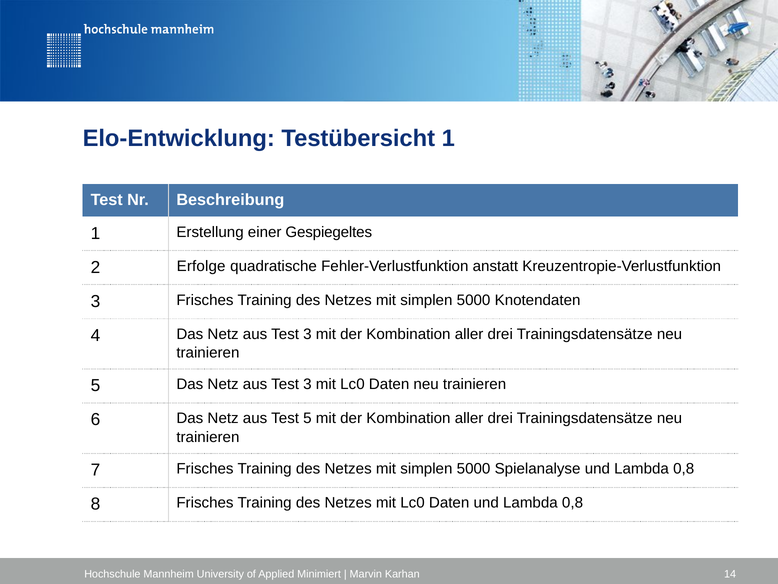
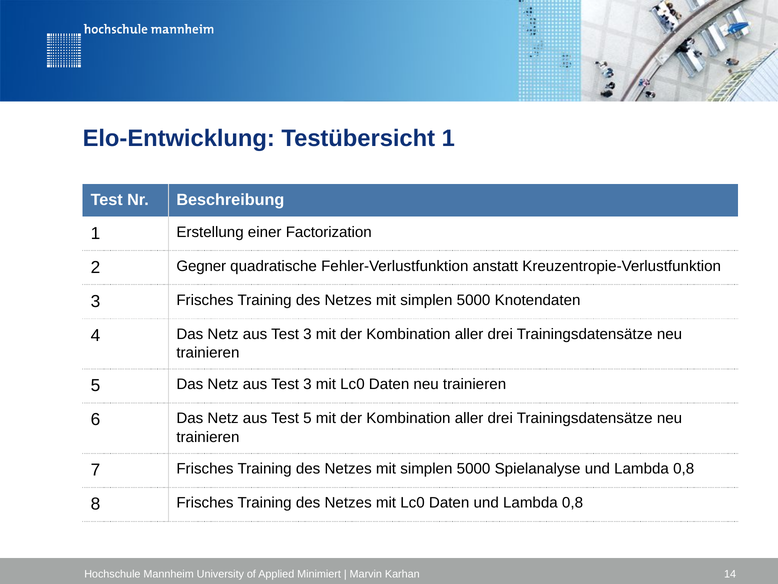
Gespiegeltes: Gespiegeltes -> Factorization
Erfolge: Erfolge -> Gegner
